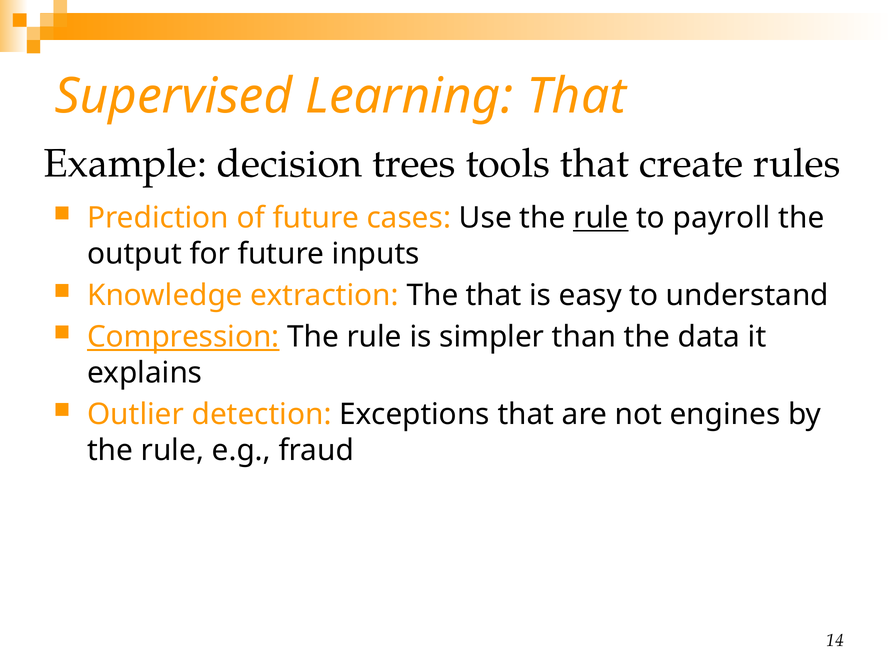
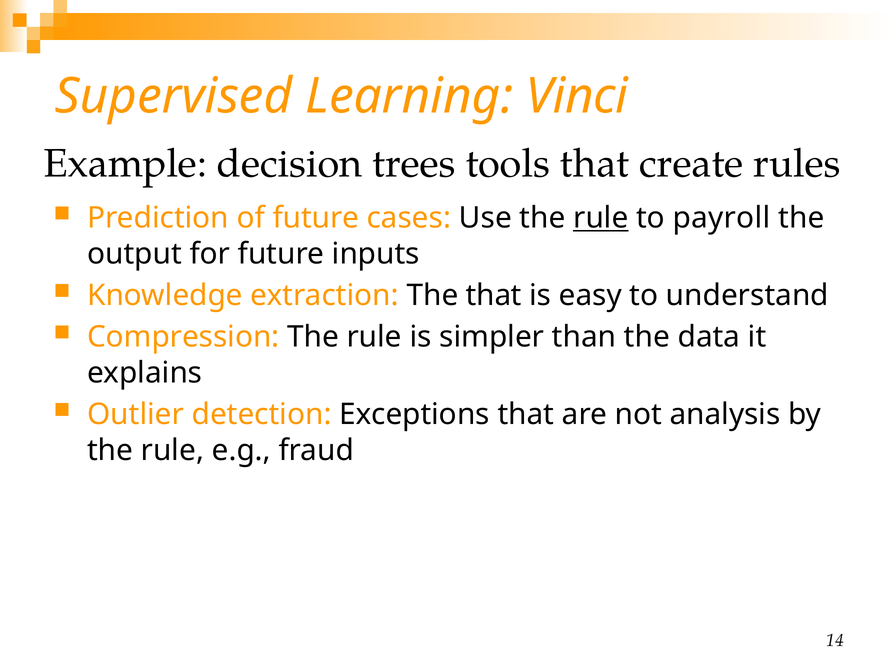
Learning That: That -> Vinci
Compression underline: present -> none
engines: engines -> analysis
